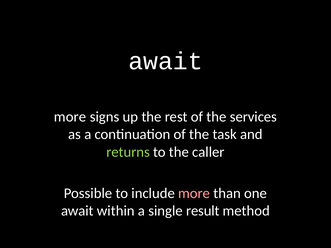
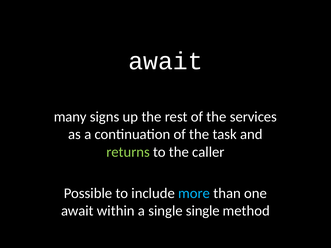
more at (70, 117): more -> many
more at (194, 193) colour: pink -> light blue
single result: result -> single
